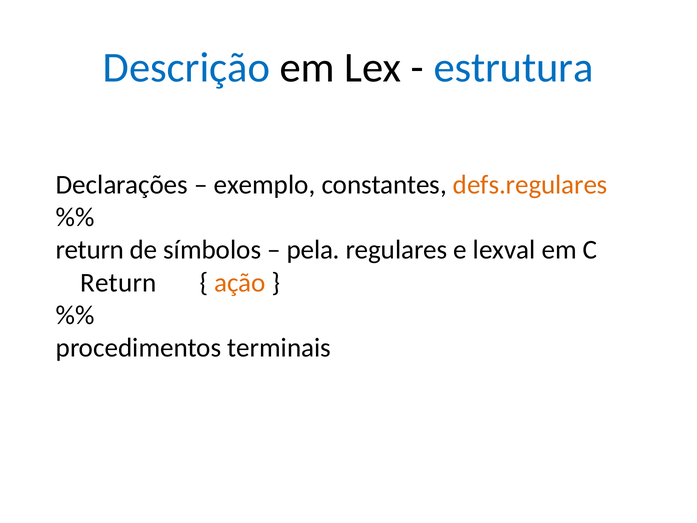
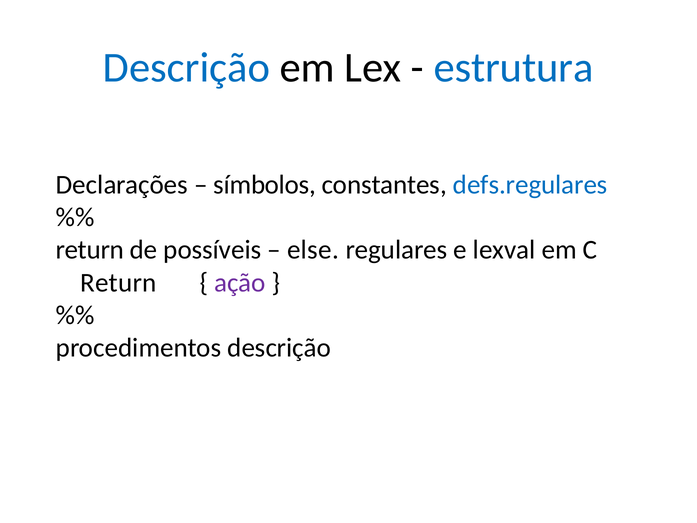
exemplo: exemplo -> símbolos
defs.regulares colour: orange -> blue
símbolos: símbolos -> possíveis
pela: pela -> else
ação colour: orange -> purple
procedimentos terminais: terminais -> descrição
